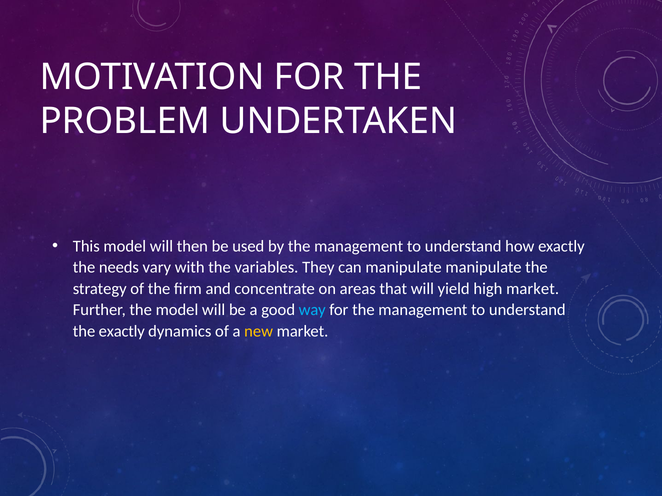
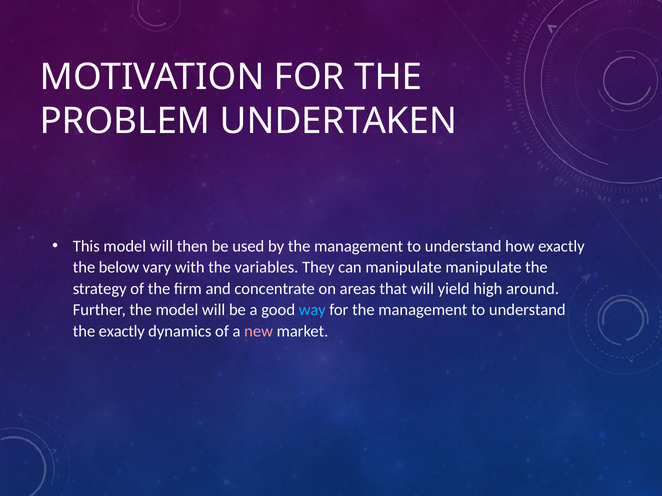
needs: needs -> below
high market: market -> around
new colour: yellow -> pink
